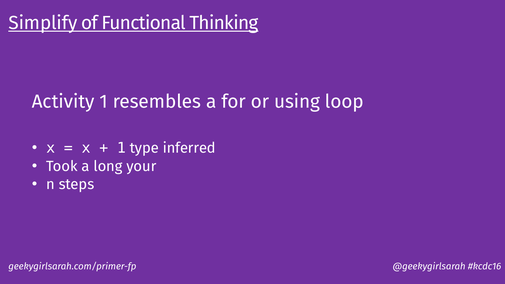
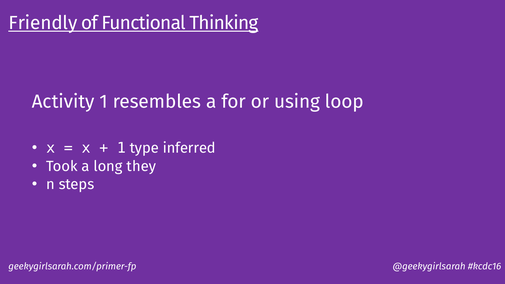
Simplify: Simplify -> Friendly
your: your -> they
